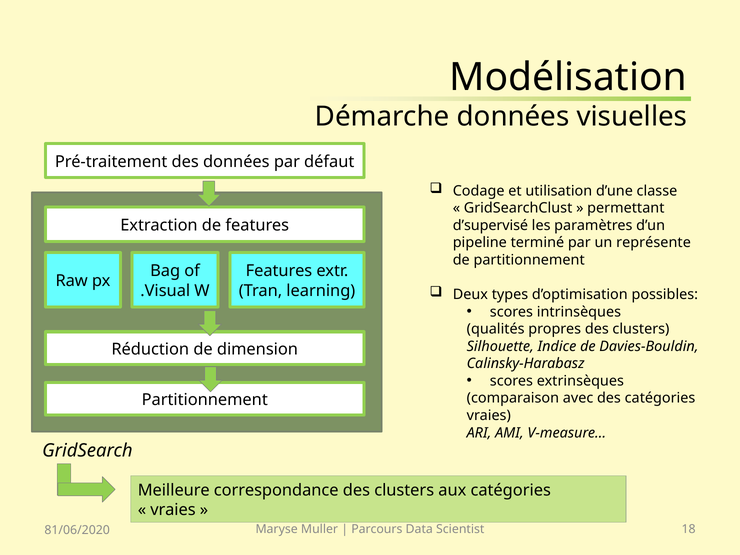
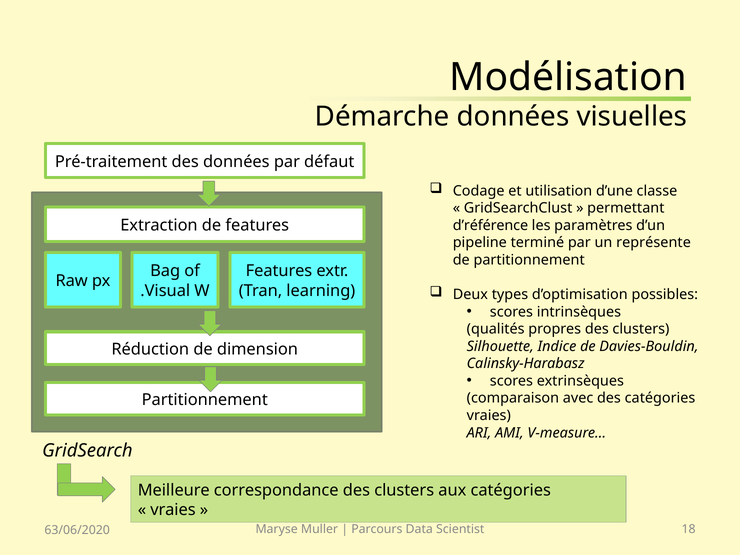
d’supervisé: d’supervisé -> d’référence
81/06/2020: 81/06/2020 -> 63/06/2020
